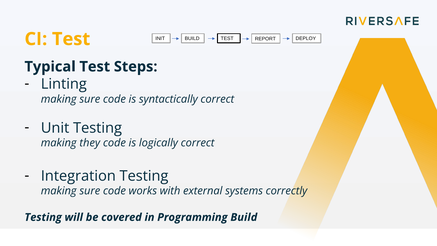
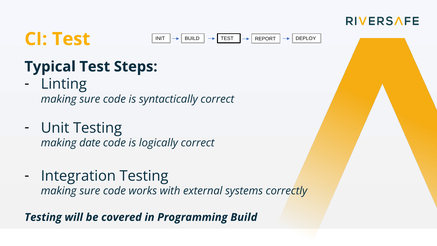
they: they -> date
